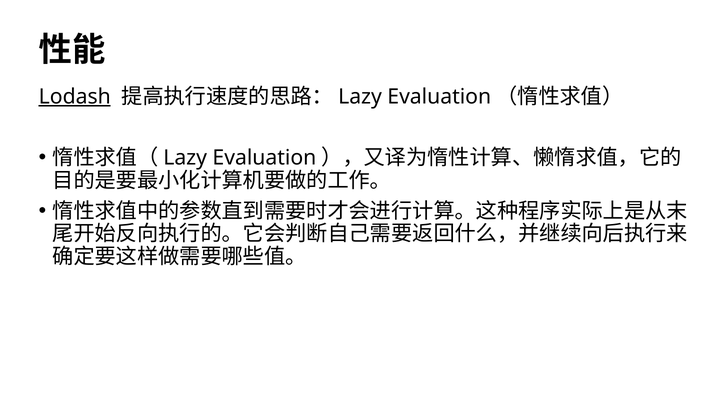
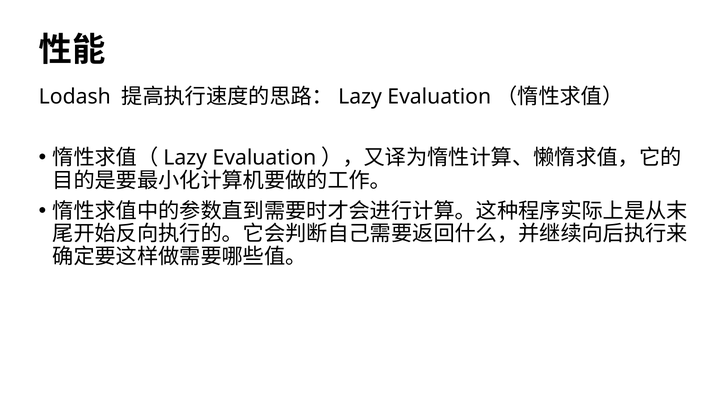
Lodash underline: present -> none
